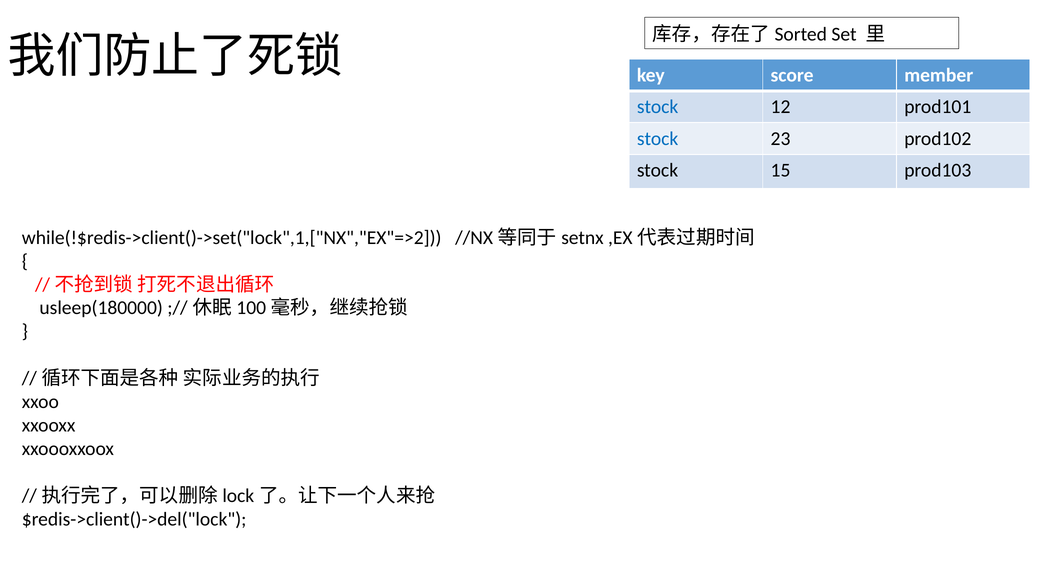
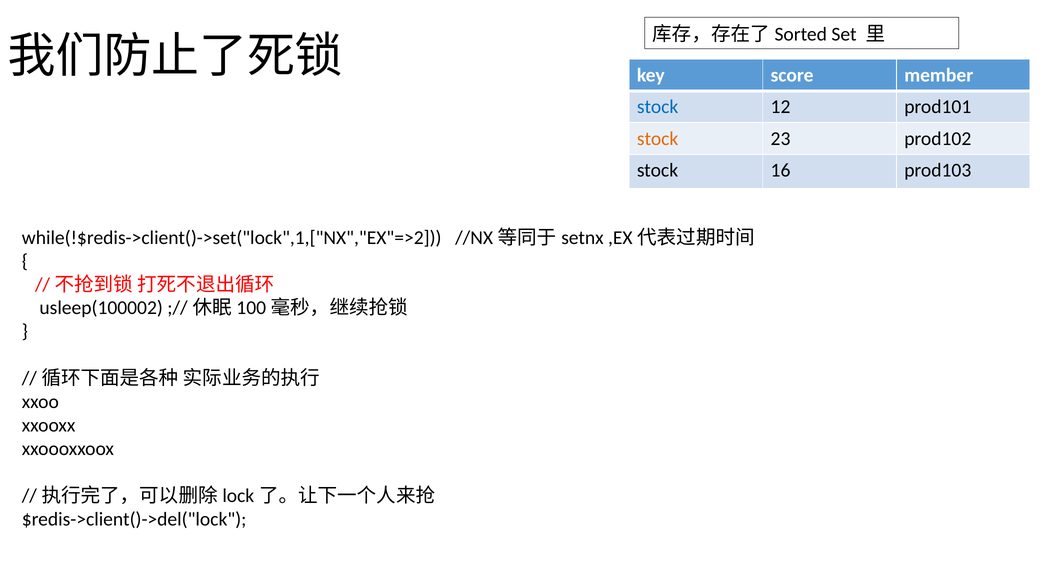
stock at (658, 139) colour: blue -> orange
15: 15 -> 16
usleep(180000: usleep(180000 -> usleep(100002
